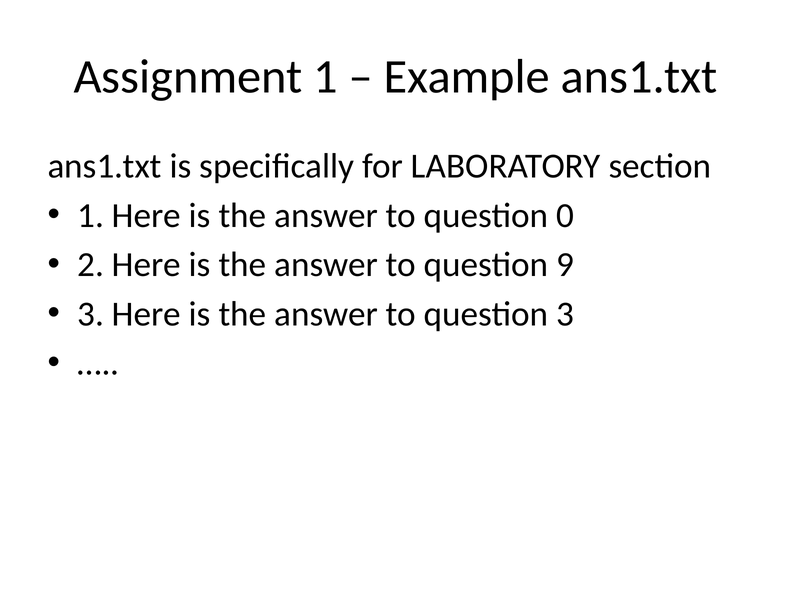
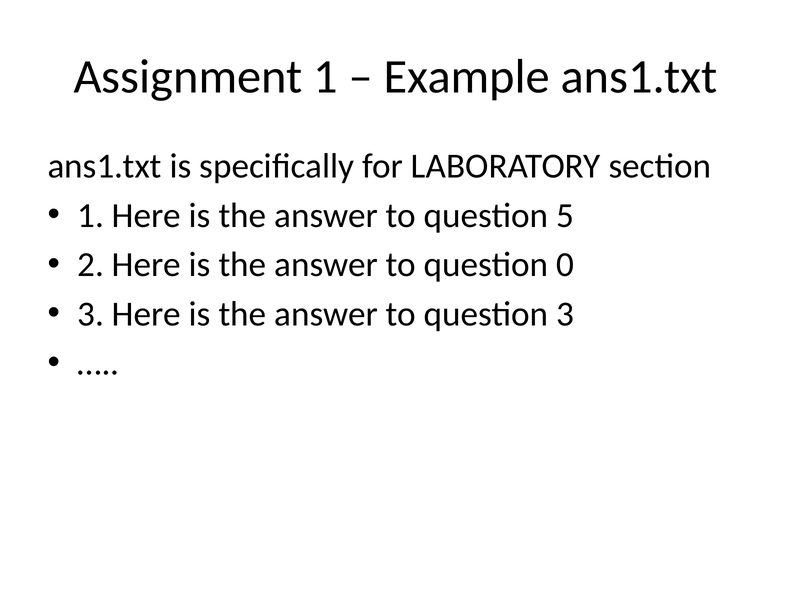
0: 0 -> 5
9: 9 -> 0
